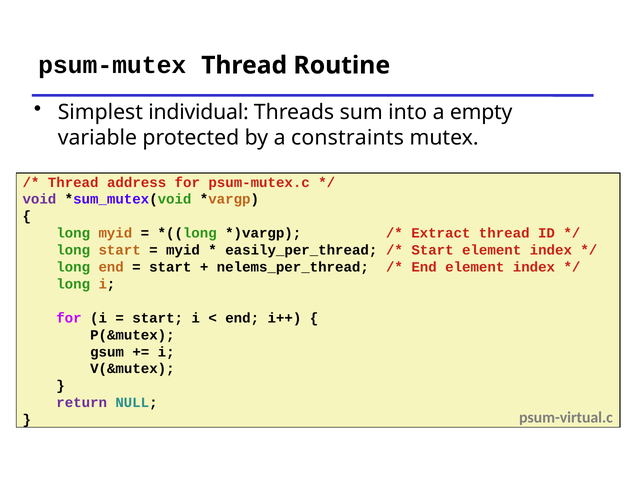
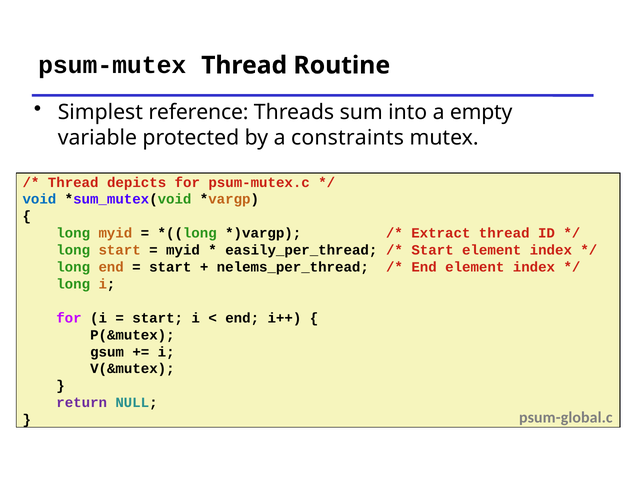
individual: individual -> reference
address: address -> depicts
void colour: purple -> blue
psum-virtual.c: psum-virtual.c -> psum-global.c
